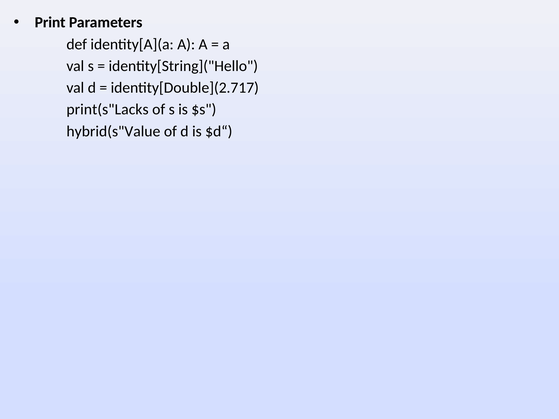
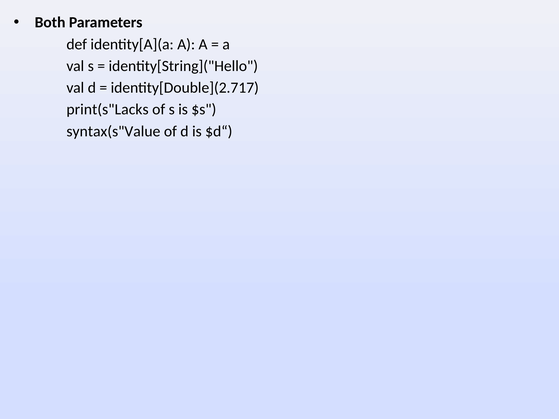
Print: Print -> Both
hybrid(s"Value: hybrid(s"Value -> syntax(s"Value
